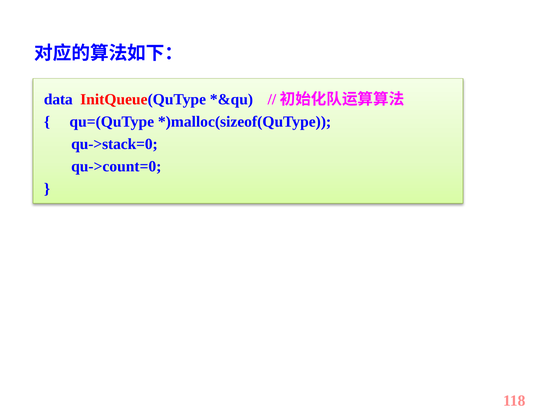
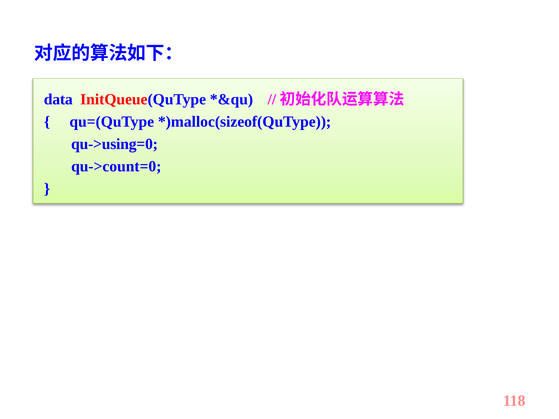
qu->stack=0: qu->stack=0 -> qu->using=0
